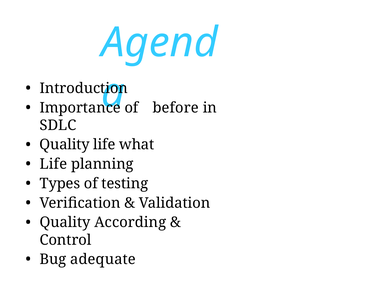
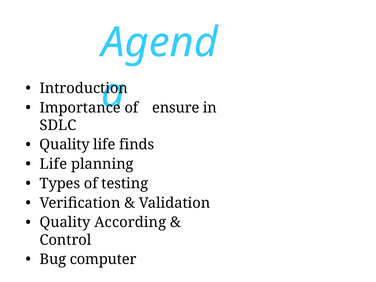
before: before -> ensure
what: what -> finds
adequate: adequate -> computer
